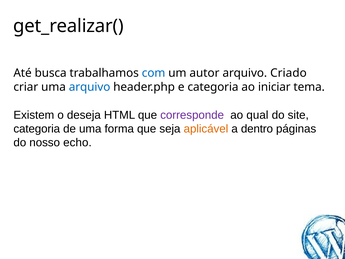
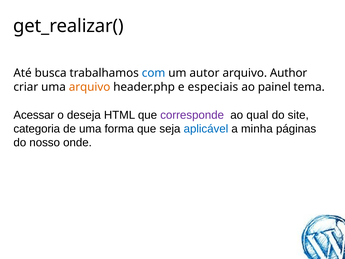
Criado: Criado -> Author
arquivo at (90, 87) colour: blue -> orange
e categoria: categoria -> especiais
iniciar: iniciar -> painel
Existem: Existem -> Acessar
aplicável colour: orange -> blue
dentro: dentro -> minha
echo: echo -> onde
